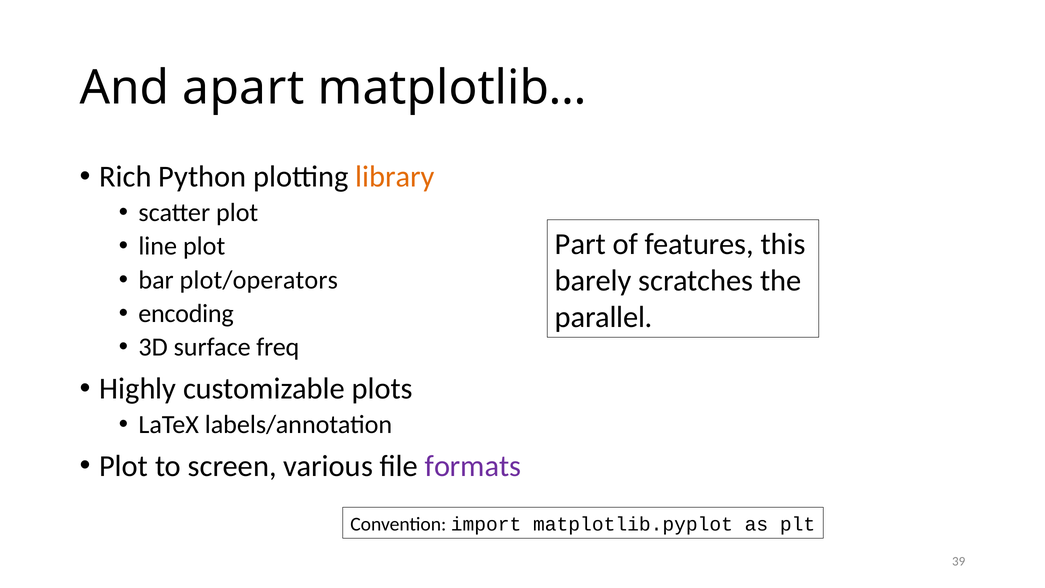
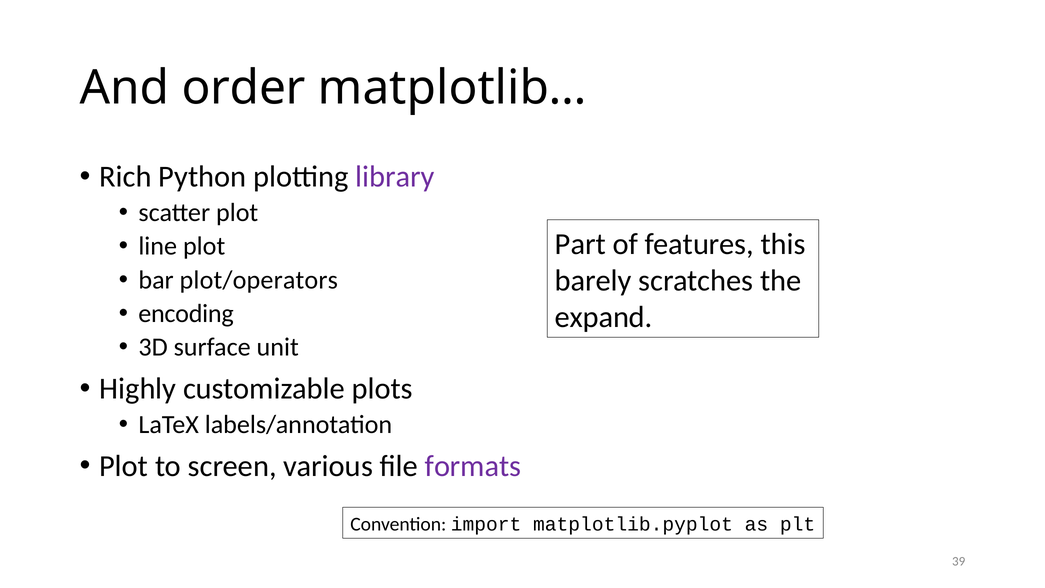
apart: apart -> order
library colour: orange -> purple
parallel: parallel -> expand
freq: freq -> unit
